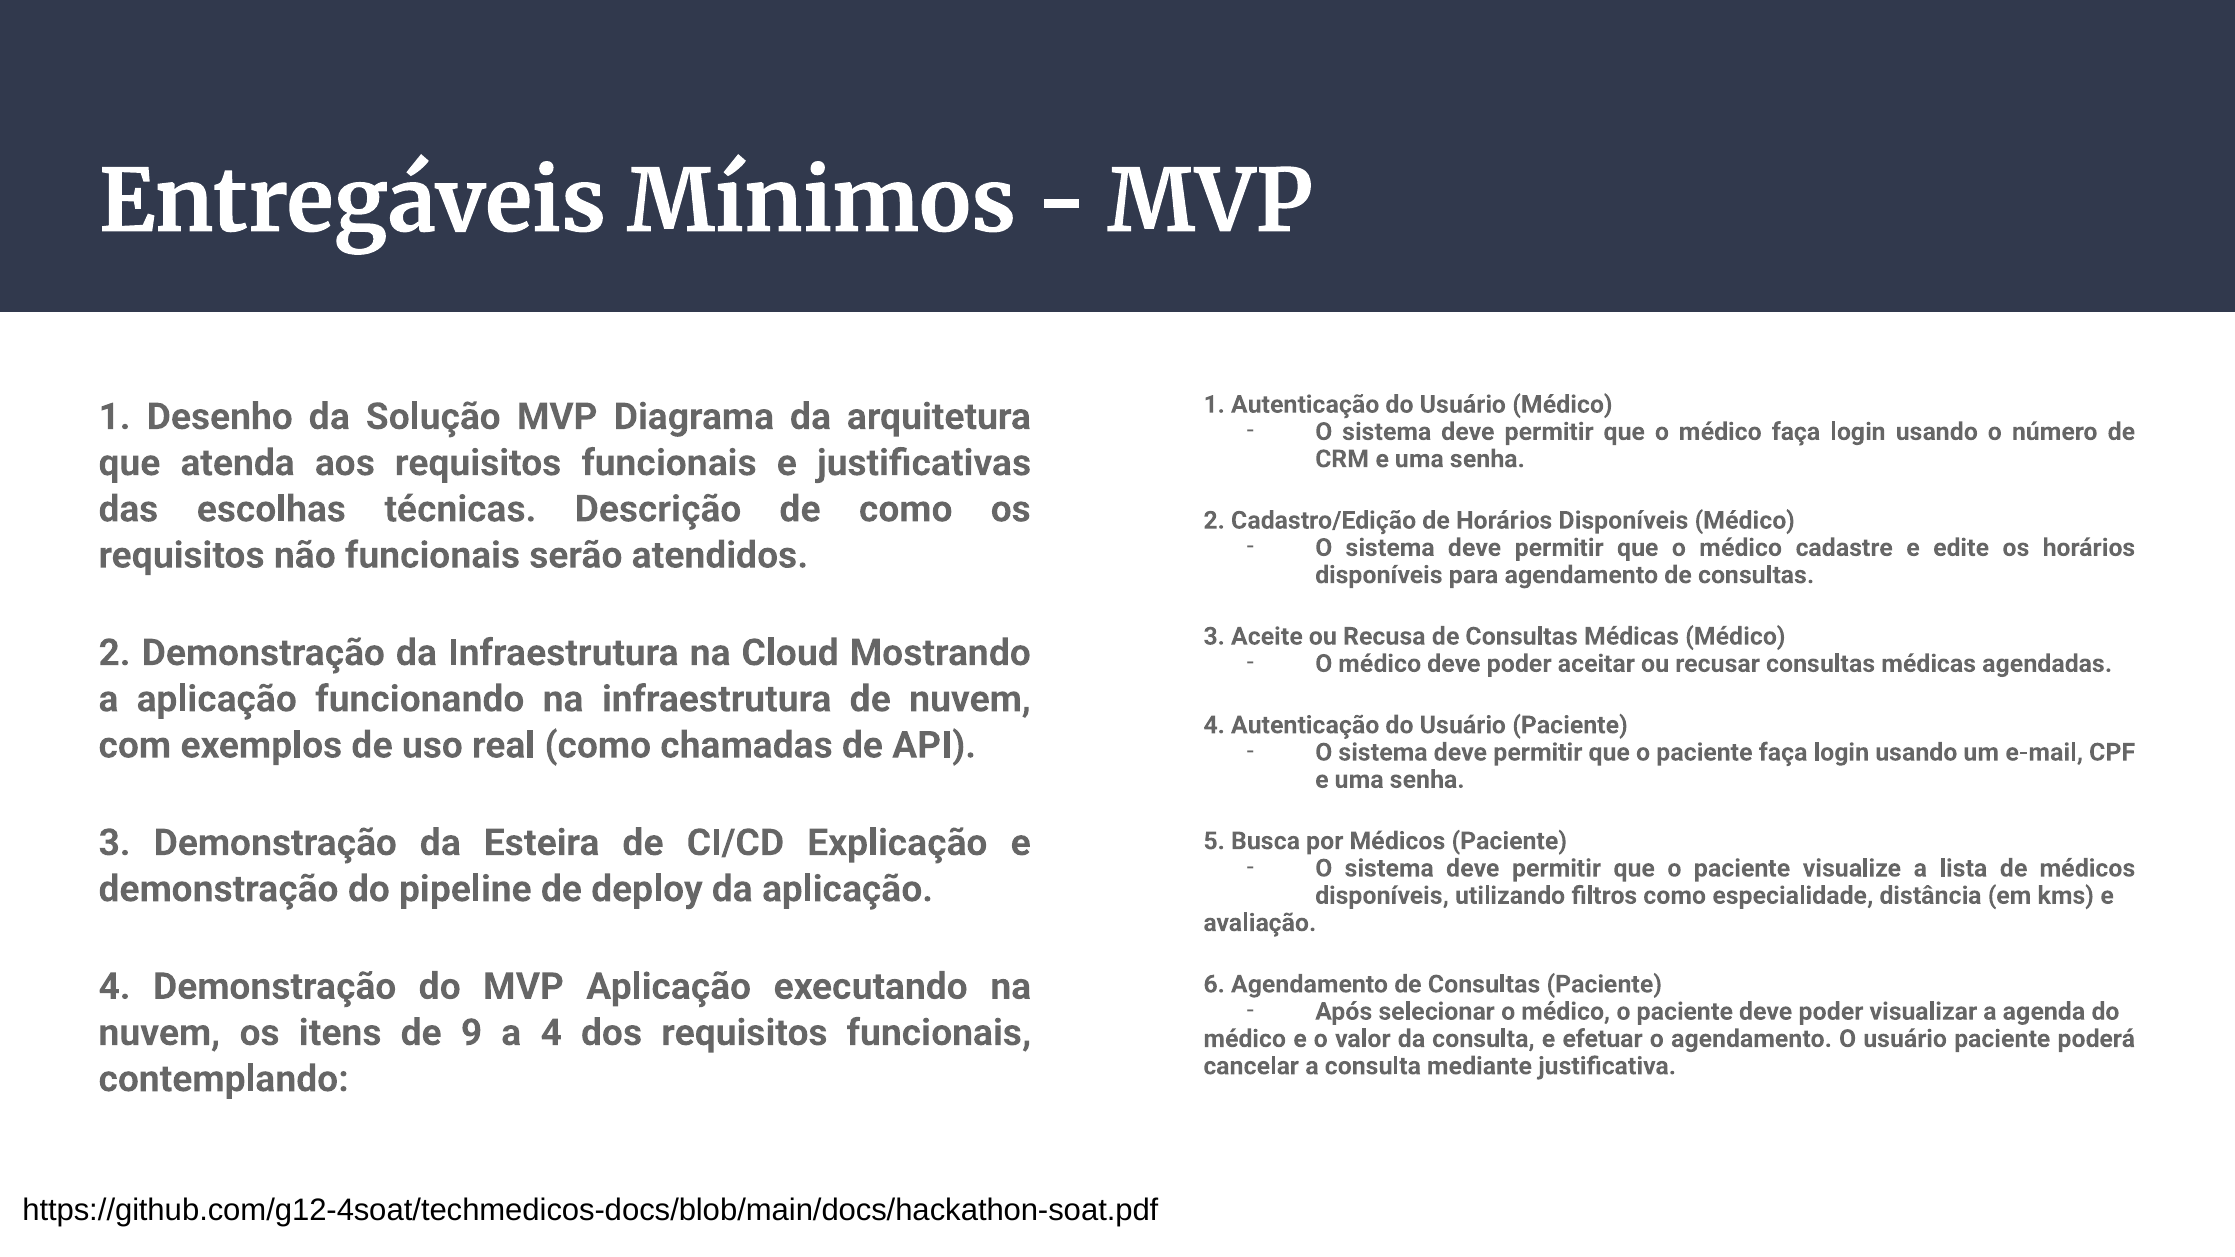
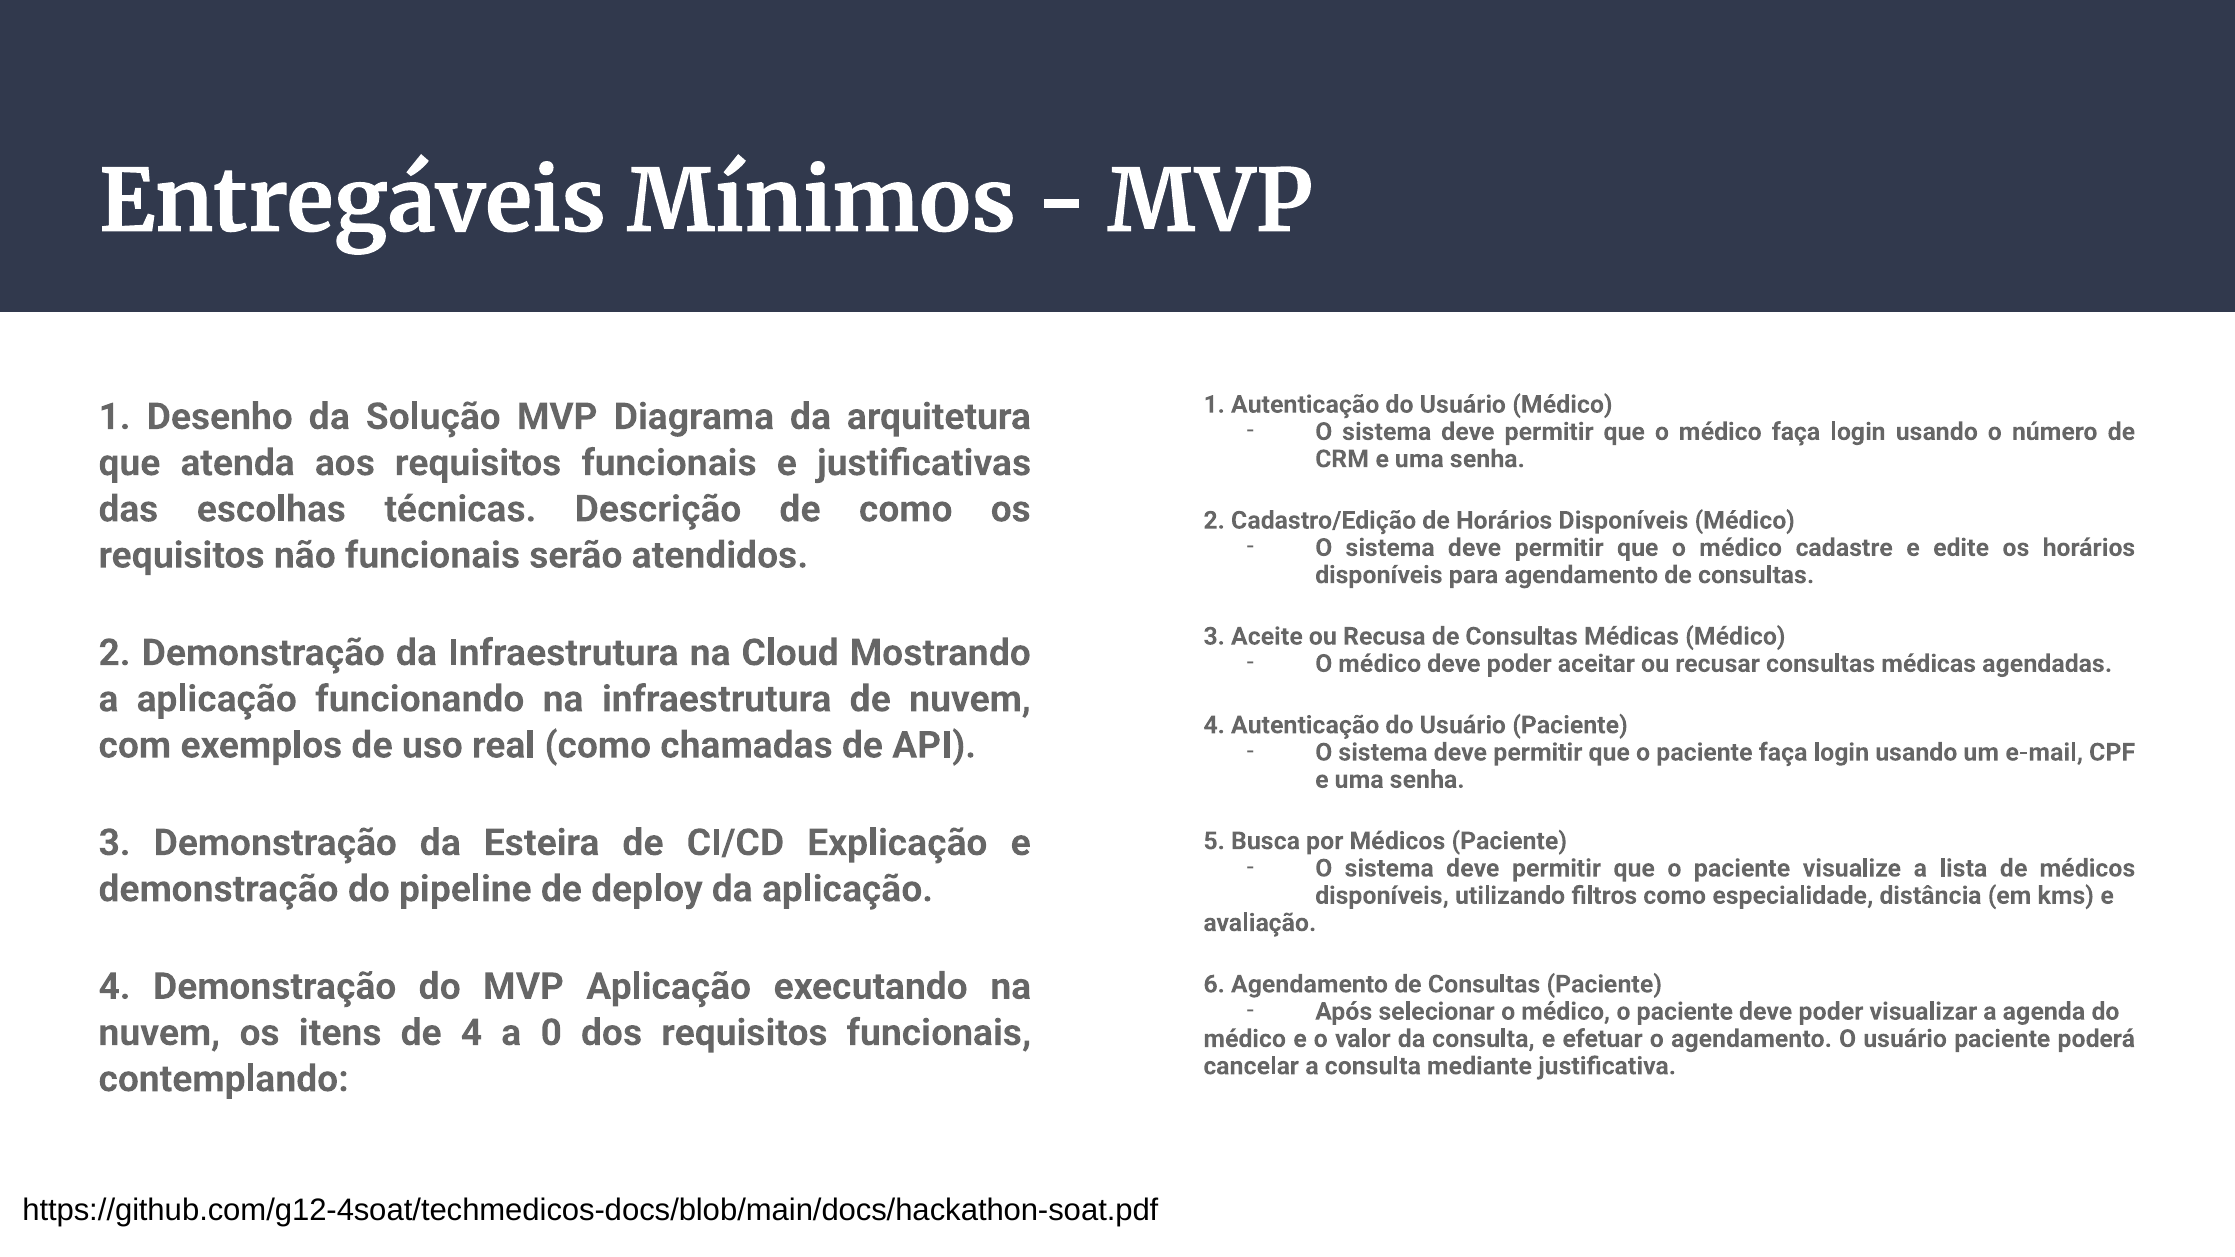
de 9: 9 -> 4
a 4: 4 -> 0
